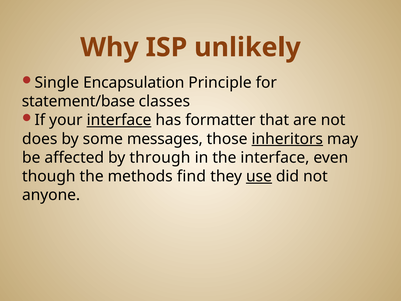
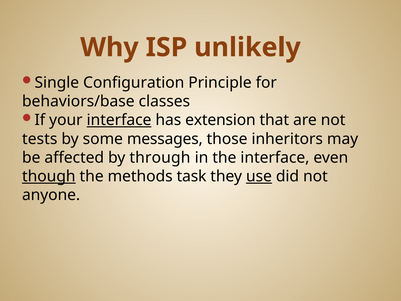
Encapsulation: Encapsulation -> Configuration
statement/base: statement/base -> behaviors/base
formatter: formatter -> extension
does: does -> tests
inheritors underline: present -> none
though underline: none -> present
find: find -> task
